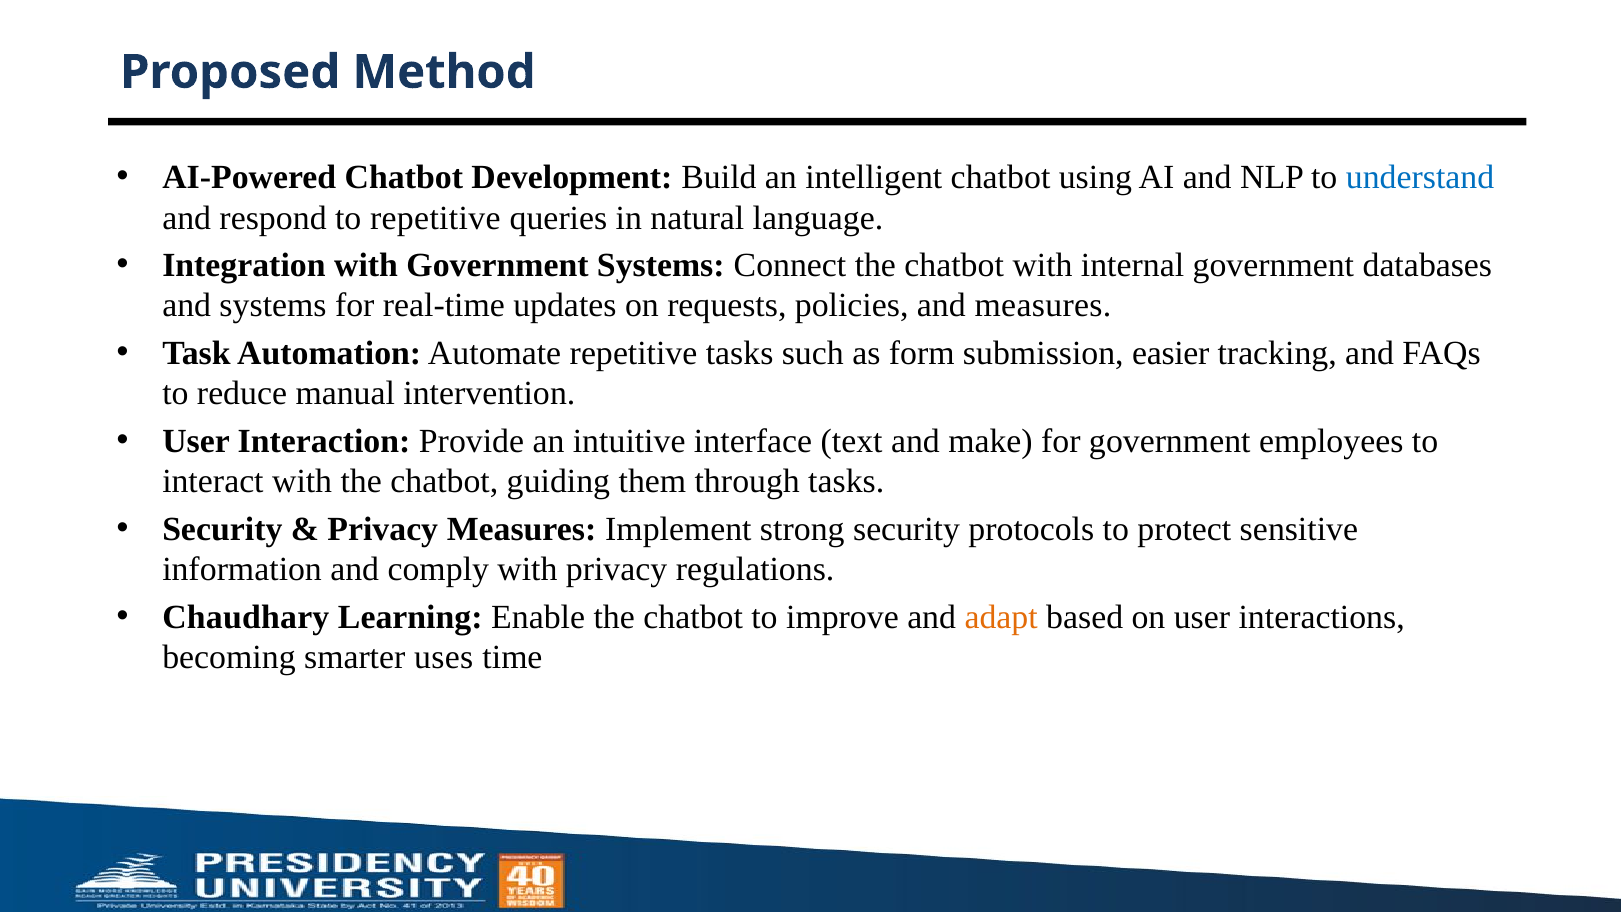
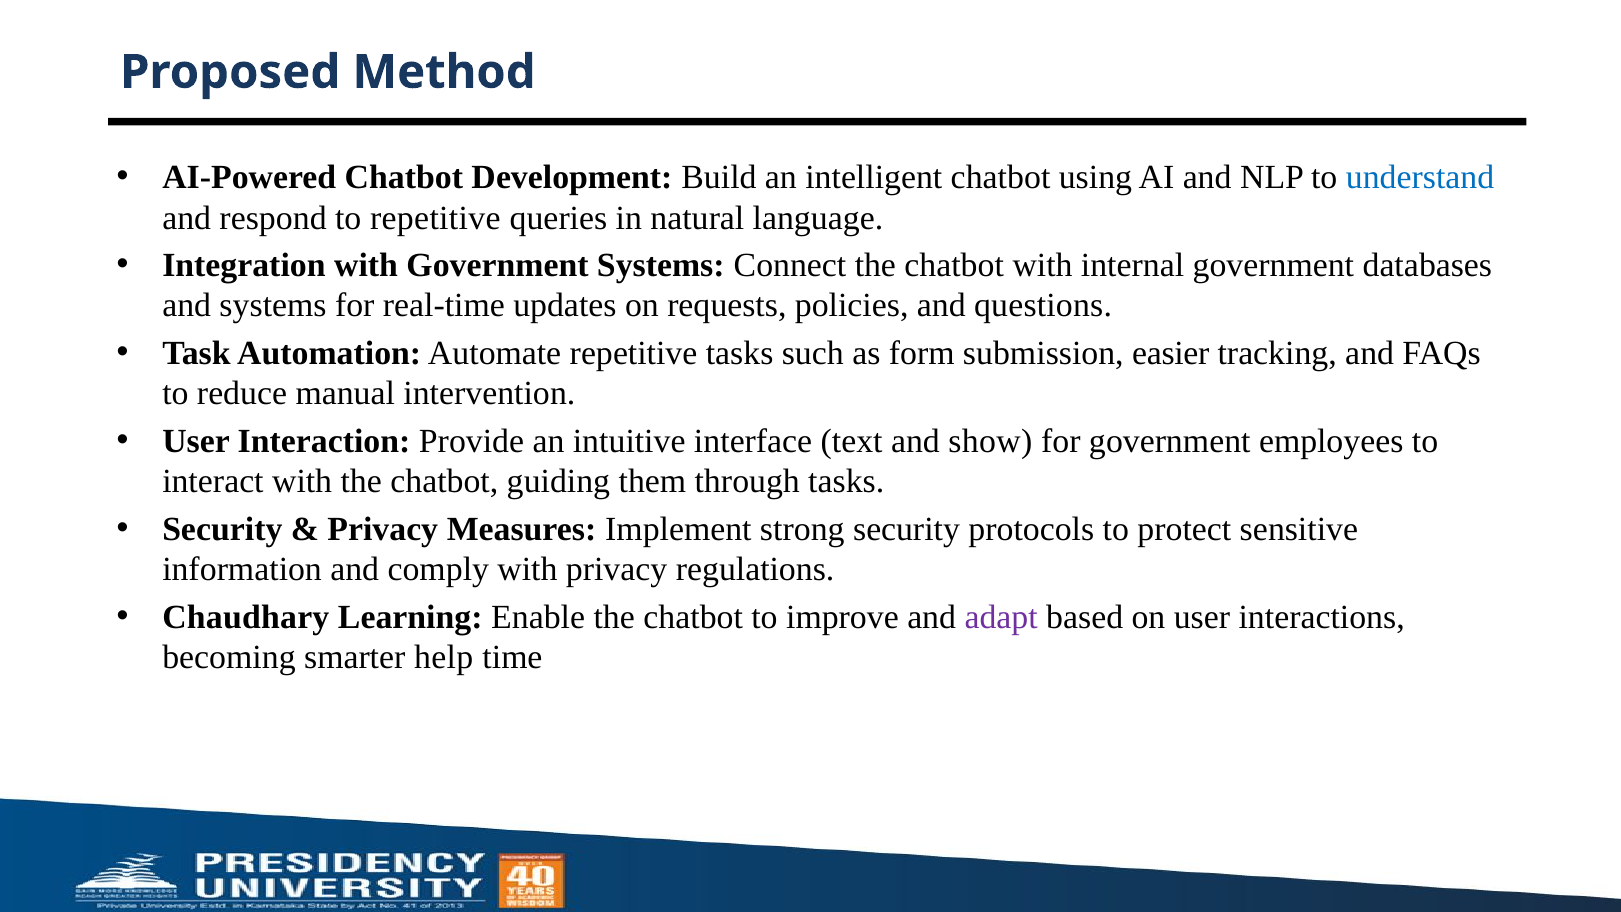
and measures: measures -> questions
make: make -> show
adapt colour: orange -> purple
uses: uses -> help
